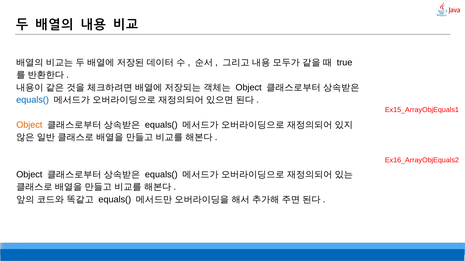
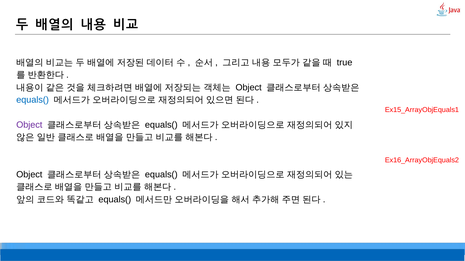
Object at (29, 125) colour: orange -> purple
